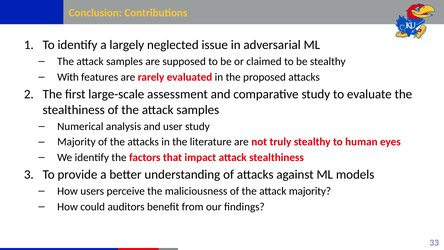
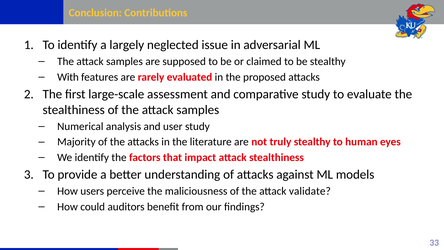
attack majority: majority -> validate
